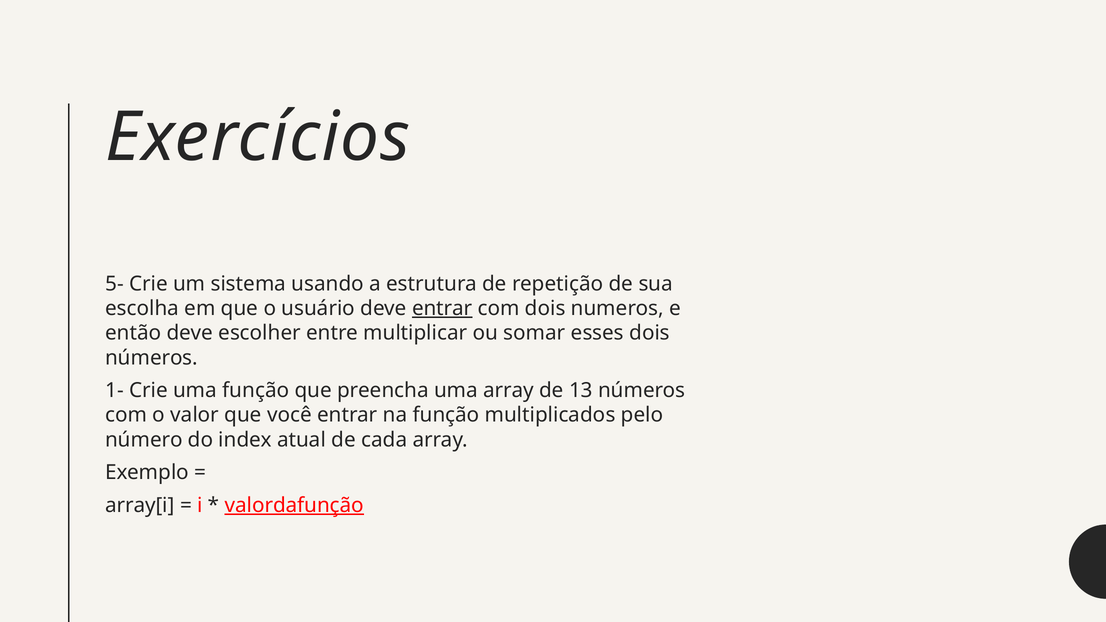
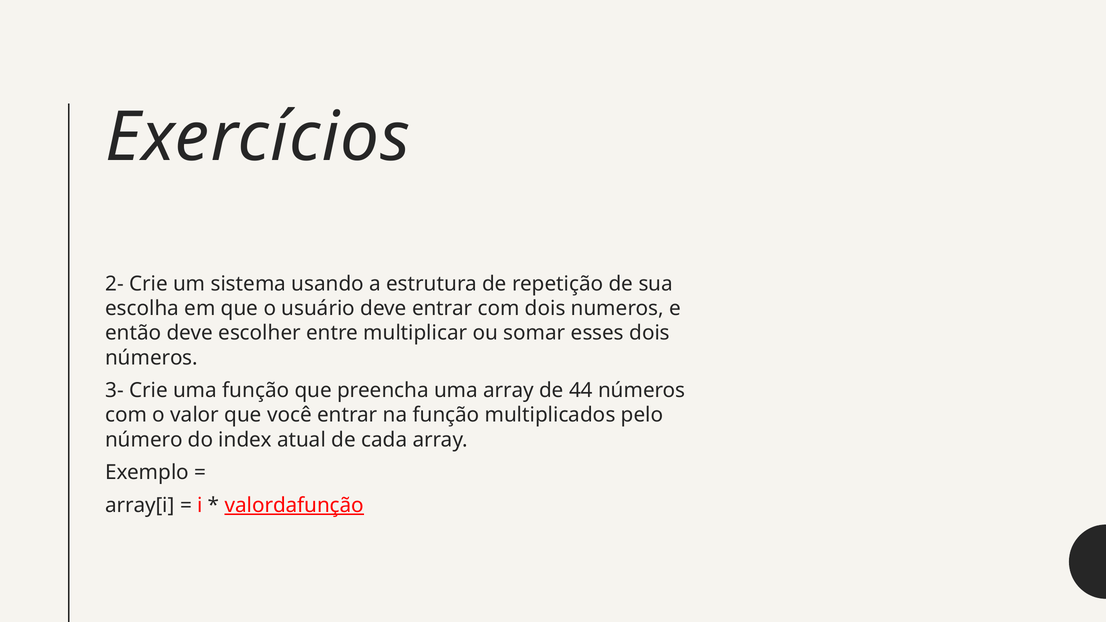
5-: 5- -> 2-
entrar at (442, 308) underline: present -> none
1-: 1- -> 3-
13: 13 -> 44
